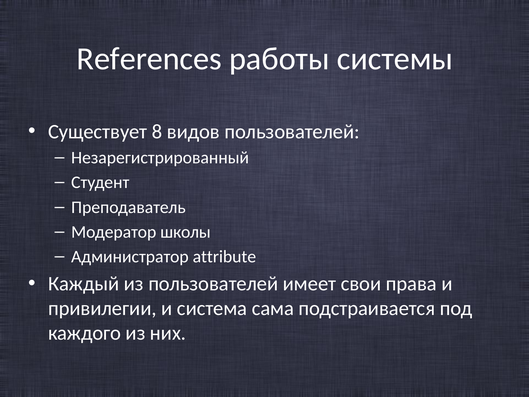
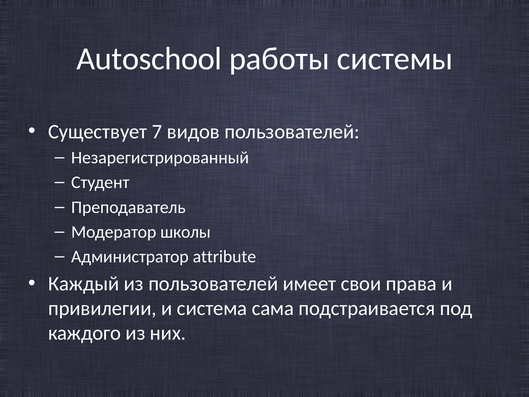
References: References -> Autoschool
8: 8 -> 7
